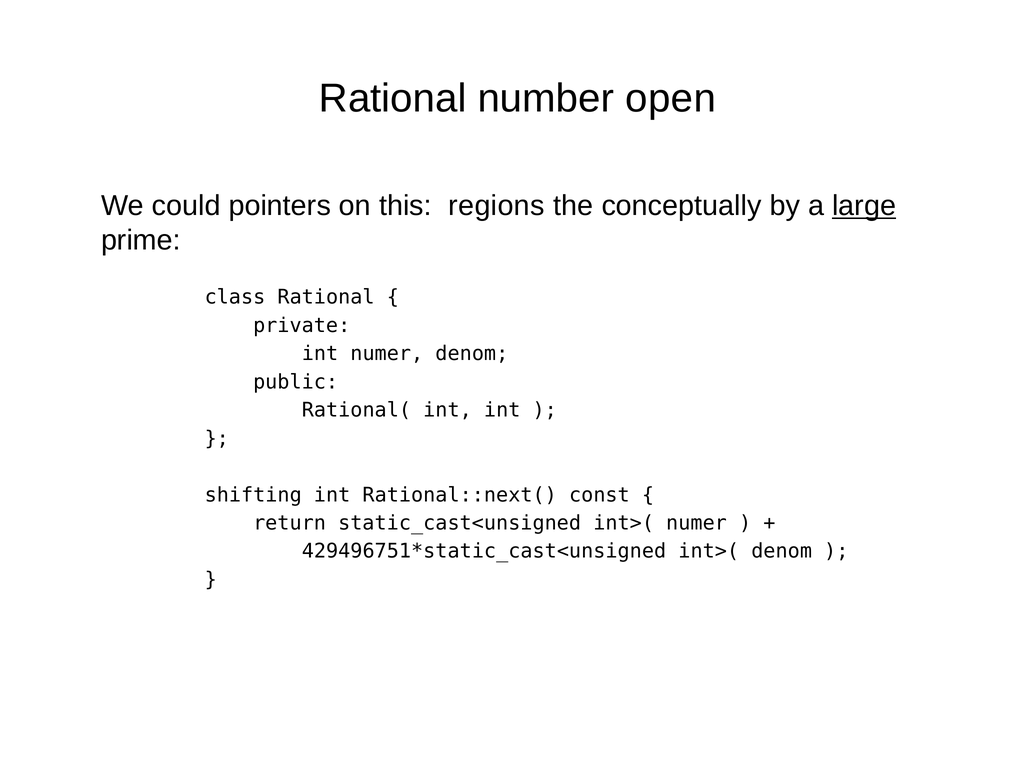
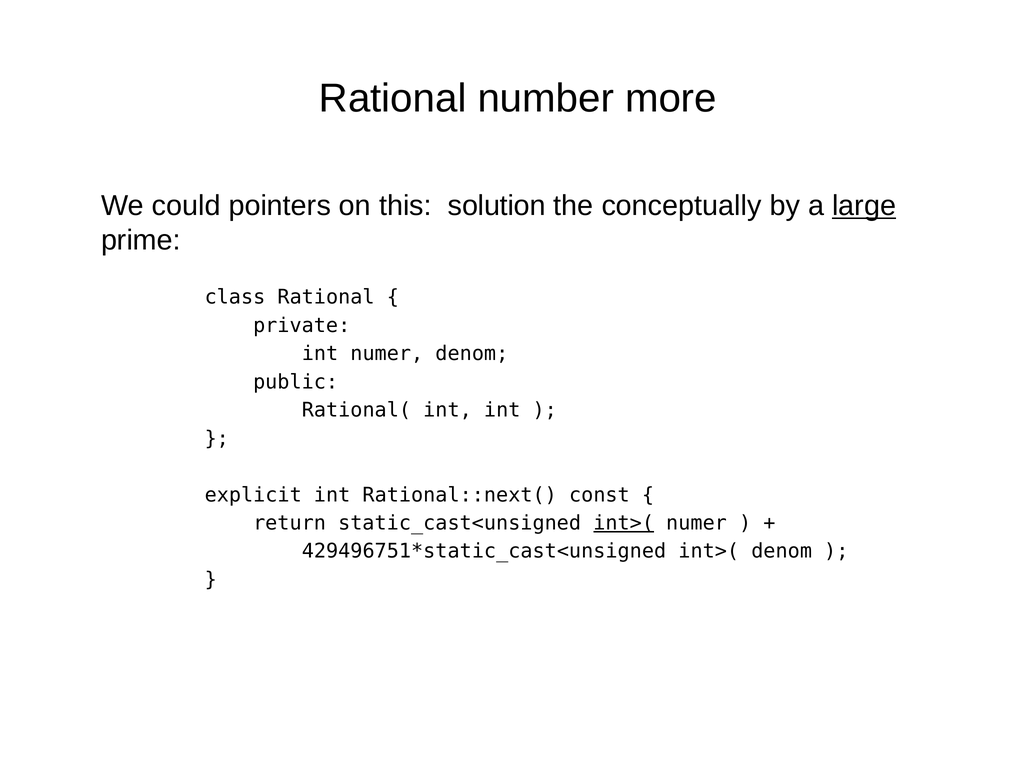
open: open -> more
regions: regions -> solution
shifting: shifting -> explicit
int>( at (624, 523) underline: none -> present
